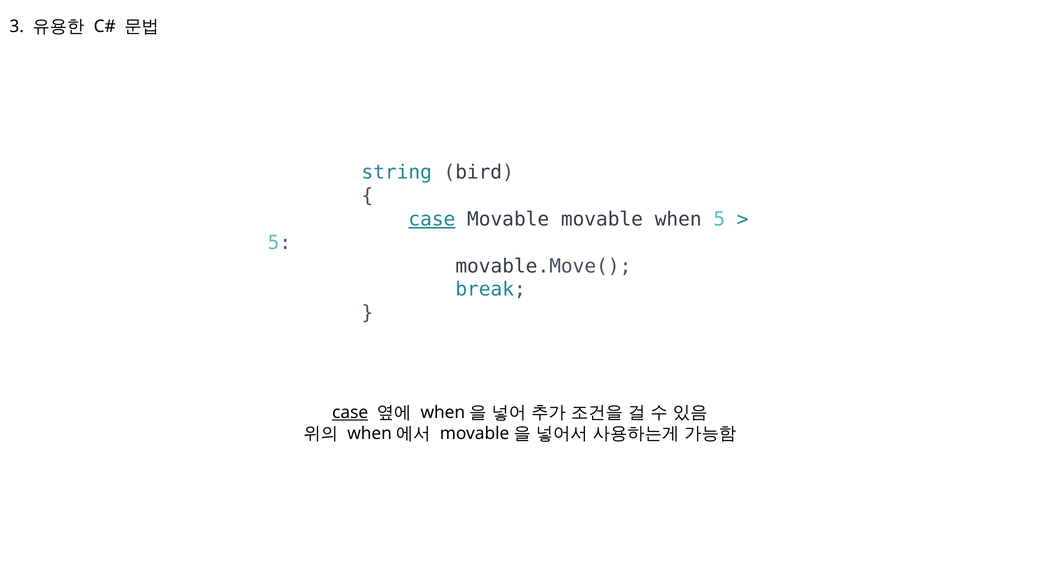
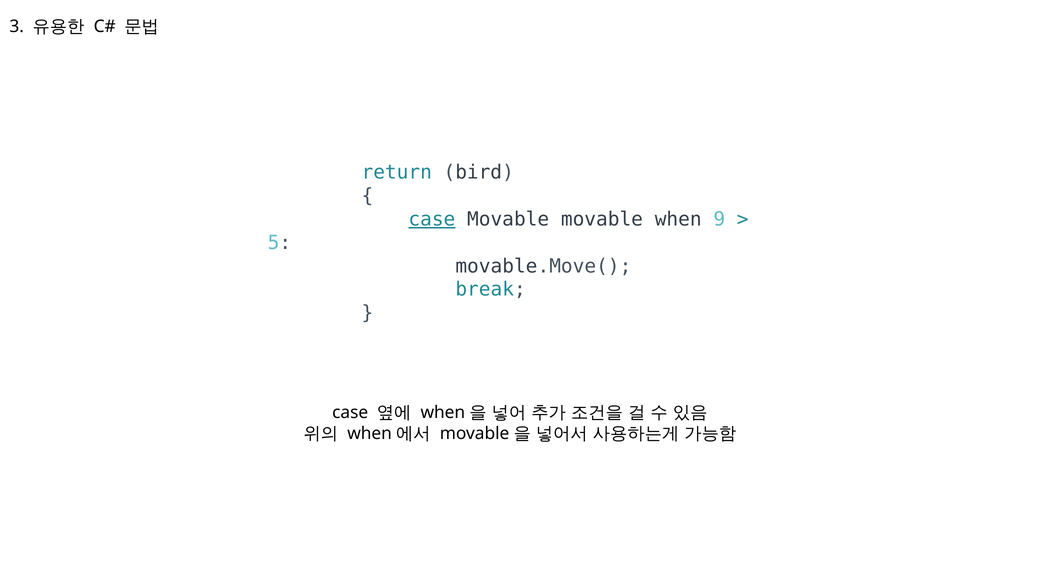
string: string -> return
when 5: 5 -> 9
case at (350, 413) underline: present -> none
